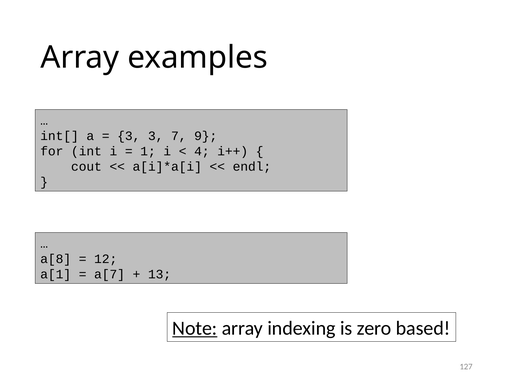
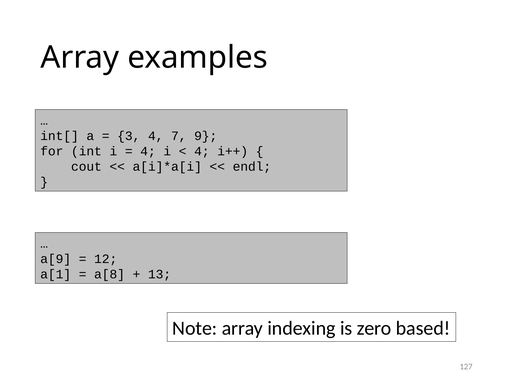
3 3: 3 -> 4
1 at (148, 151): 1 -> 4
a[8: a[8 -> a[9
a[7: a[7 -> a[8
Note underline: present -> none
